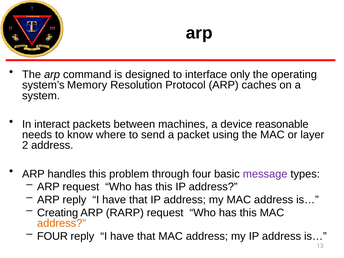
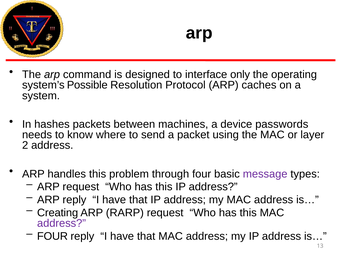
Memory: Memory -> Possible
interact: interact -> hashes
reasonable: reasonable -> passwords
address at (62, 223) colour: orange -> purple
